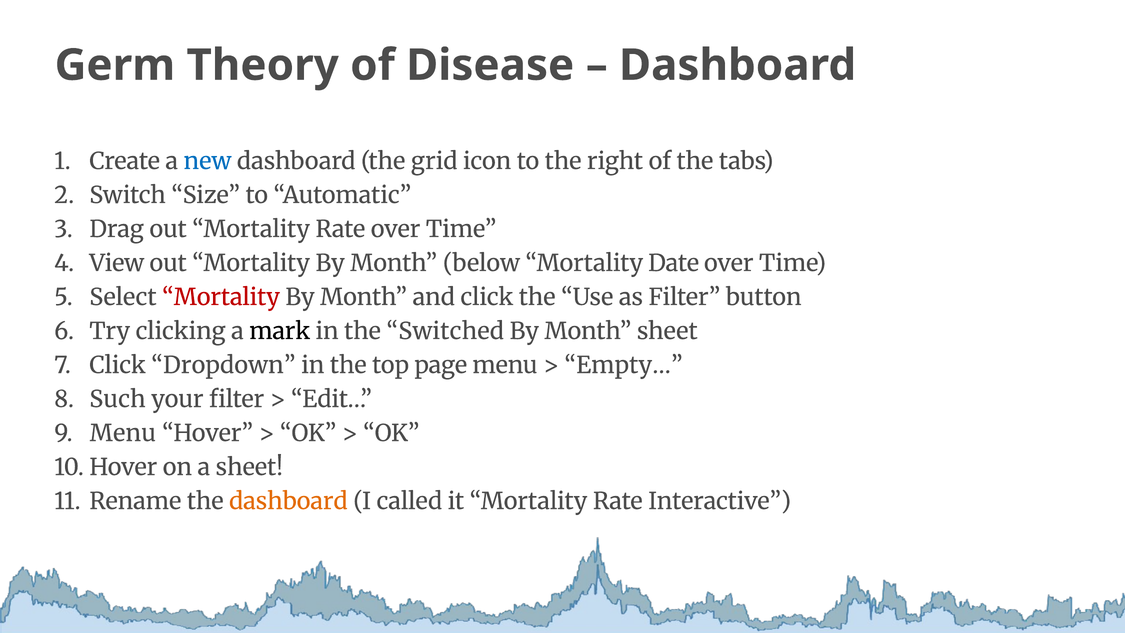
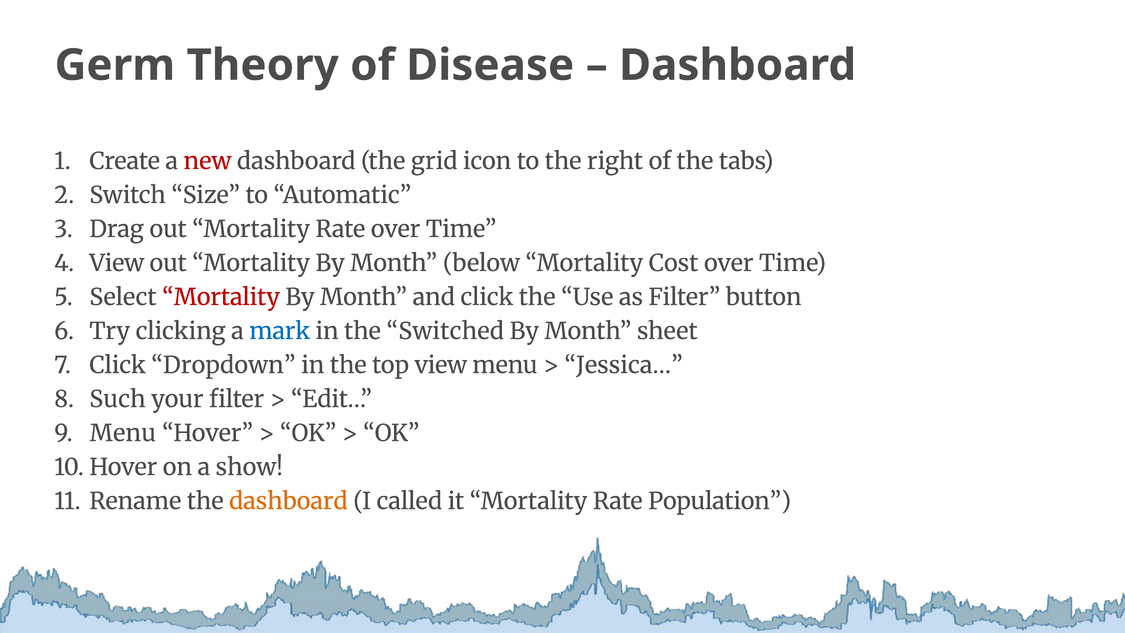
new colour: blue -> red
Date: Date -> Cost
mark colour: black -> blue
top page: page -> view
Empty…: Empty… -> Jessica…
a sheet: sheet -> show
Interactive: Interactive -> Population
